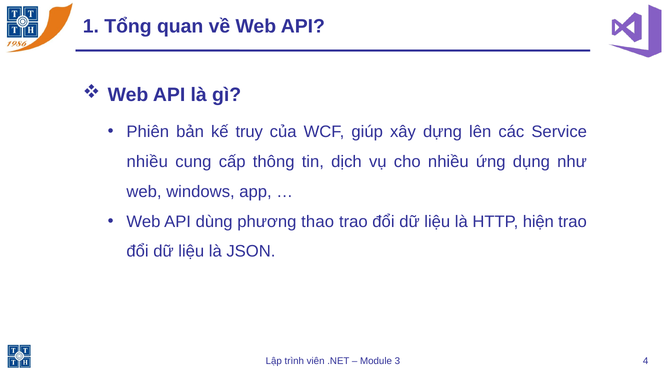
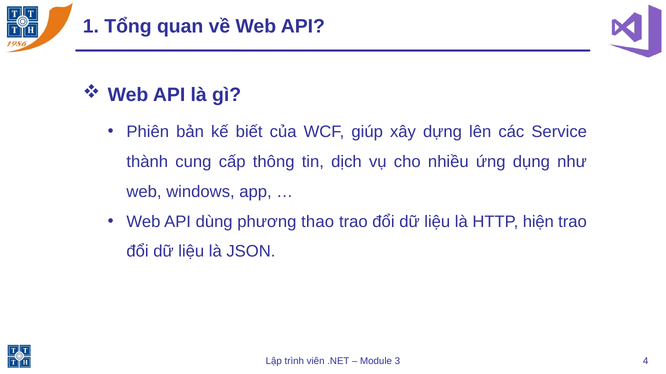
truy: truy -> biết
nhiều at (147, 162): nhiều -> thành
